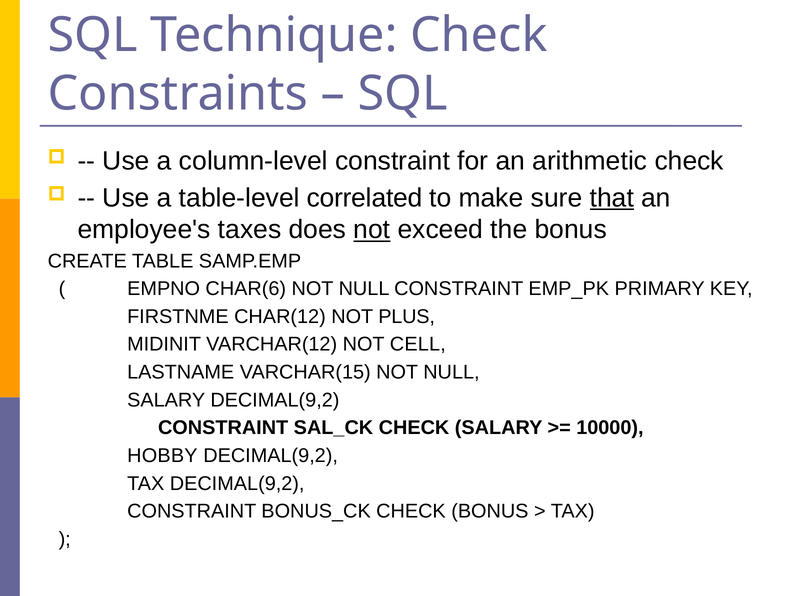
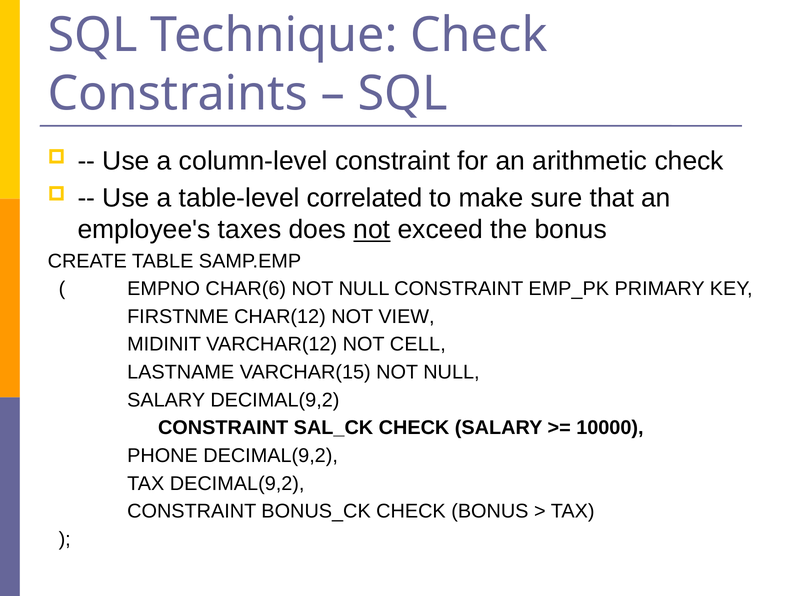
that underline: present -> none
PLUS: PLUS -> VIEW
HOBBY: HOBBY -> PHONE
